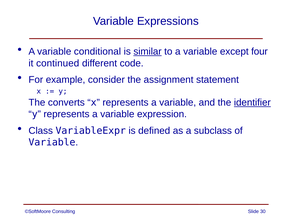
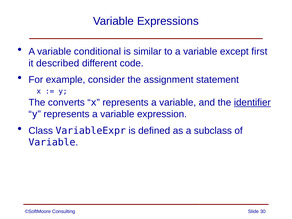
similar underline: present -> none
four: four -> first
continued: continued -> described
